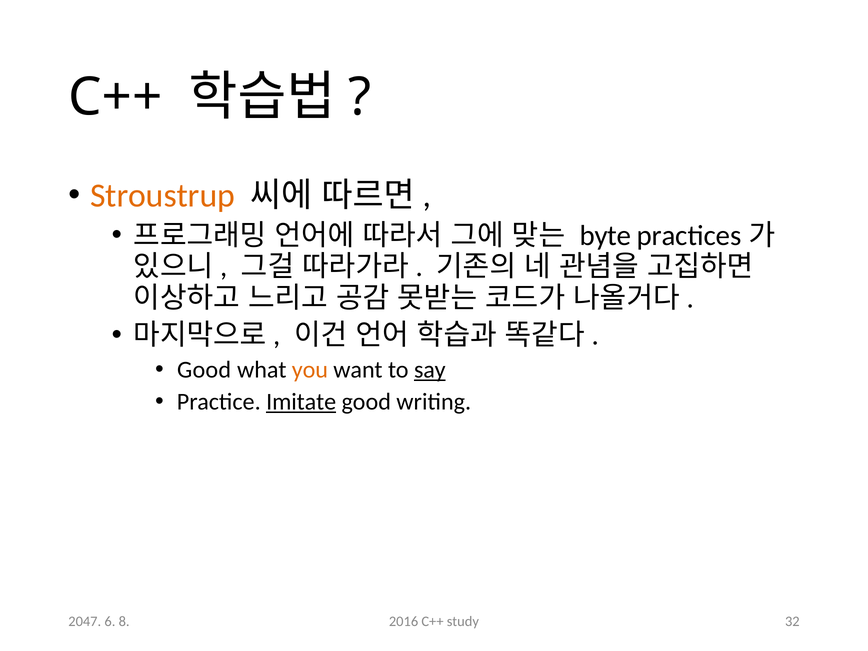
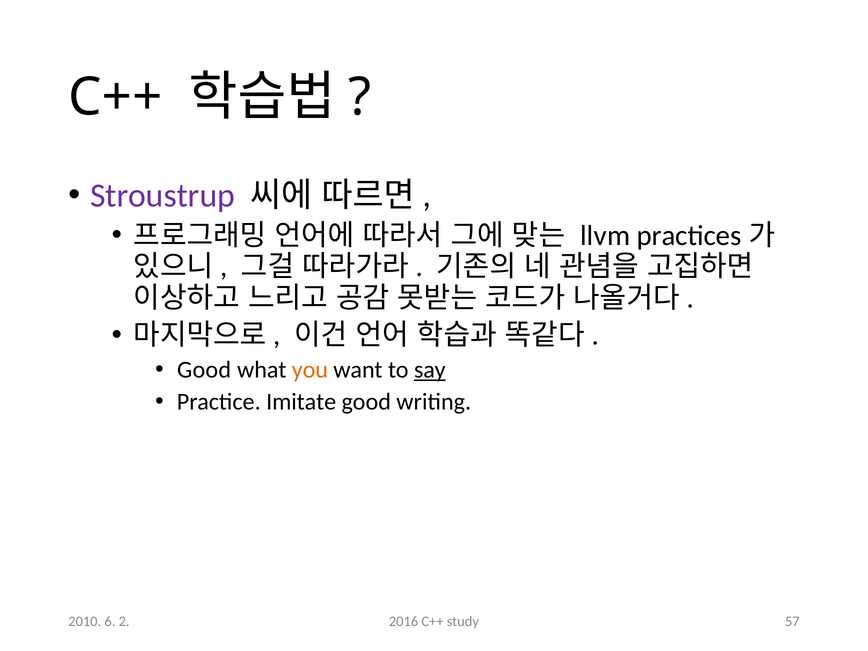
Stroustrup colour: orange -> purple
byte: byte -> llvm
Imitate underline: present -> none
2047: 2047 -> 2010
8: 8 -> 2
32: 32 -> 57
